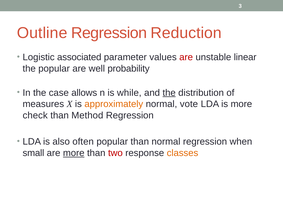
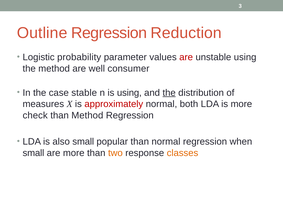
associated: associated -> probability
unstable linear: linear -> using
the popular: popular -> method
probability: probability -> consumer
allows: allows -> stable
is while: while -> using
approximately colour: orange -> red
vote: vote -> both
also often: often -> small
more at (74, 153) underline: present -> none
two colour: red -> orange
